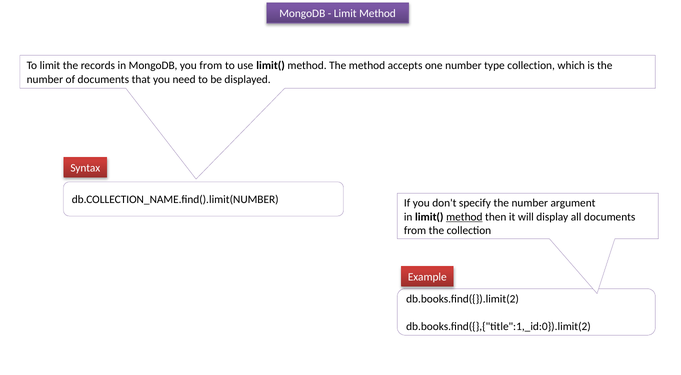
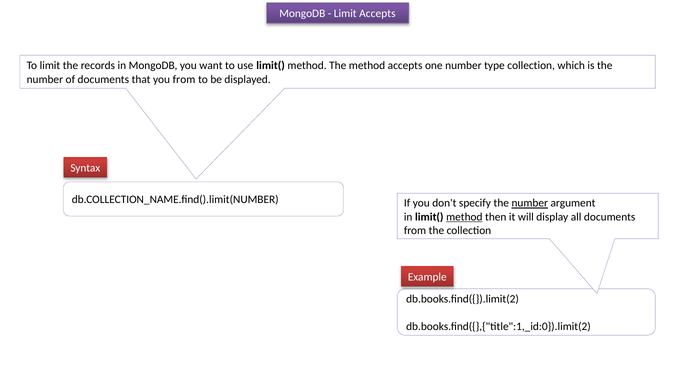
Limit Method: Method -> Accepts
you from: from -> want
you need: need -> from
number at (530, 203) underline: none -> present
